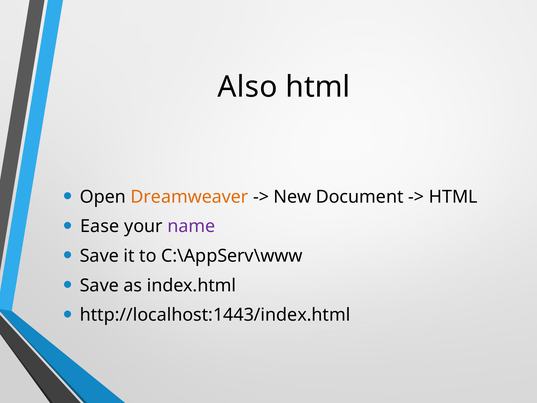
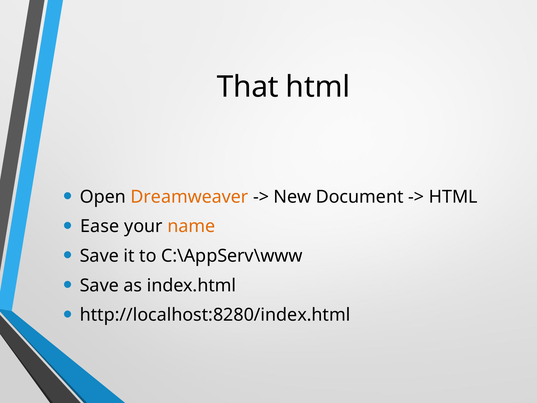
Also: Also -> That
name colour: purple -> orange
http://localhost:1443/index.html: http://localhost:1443/index.html -> http://localhost:8280/index.html
